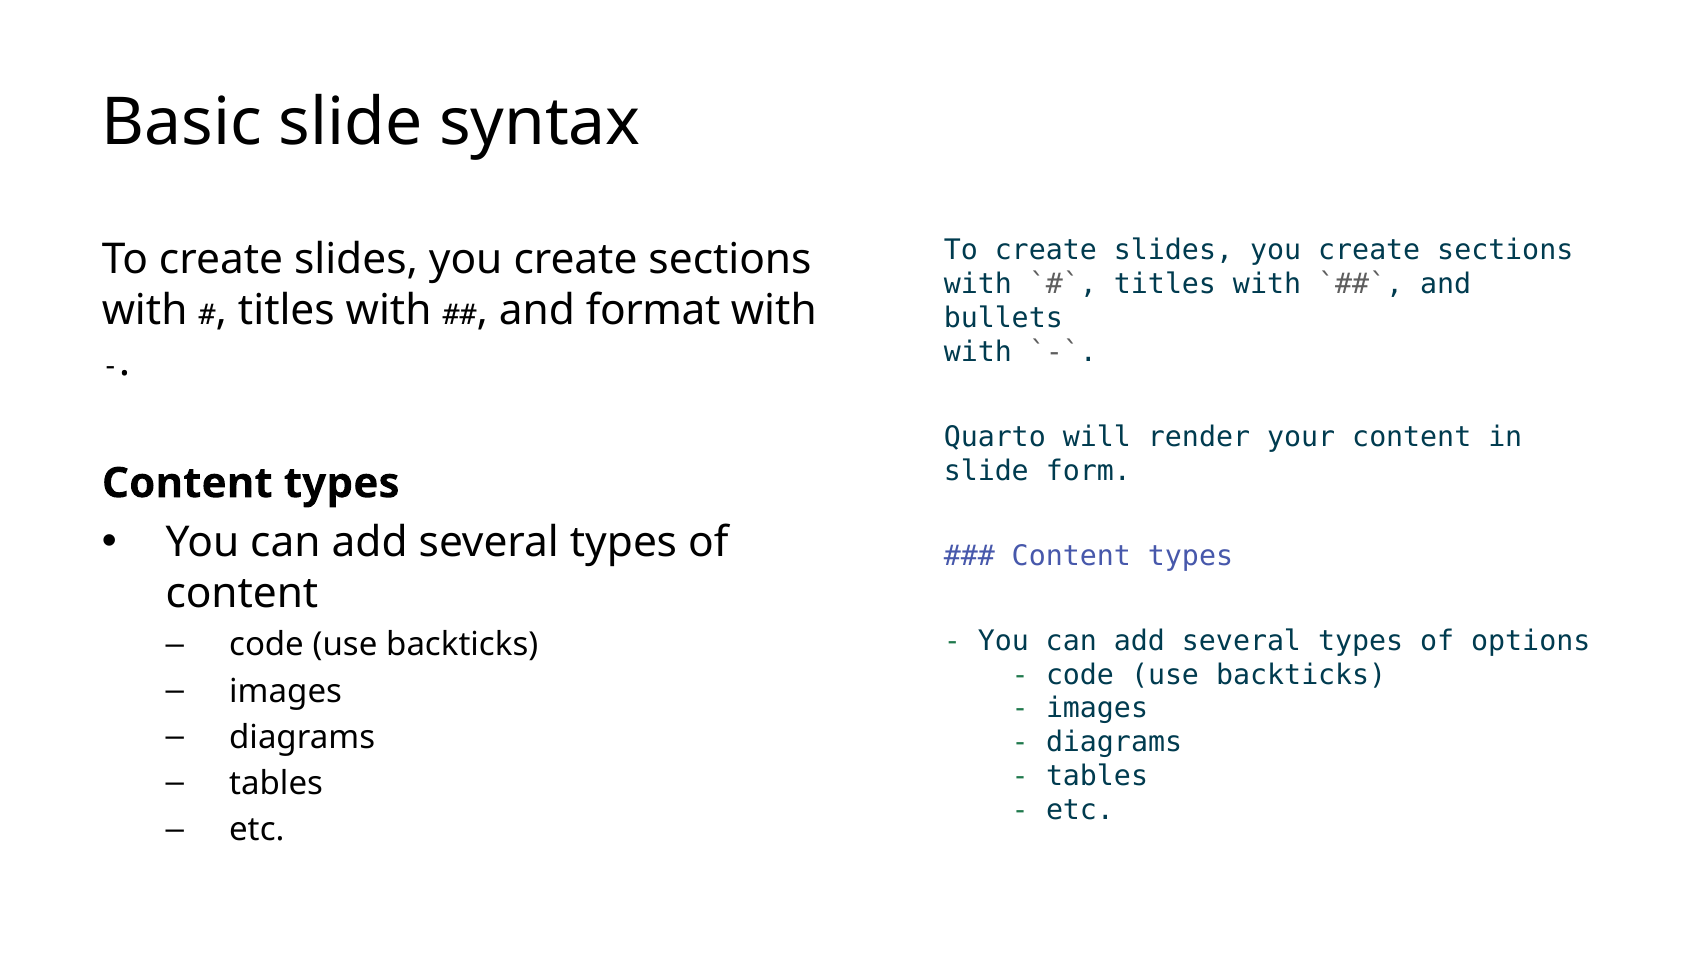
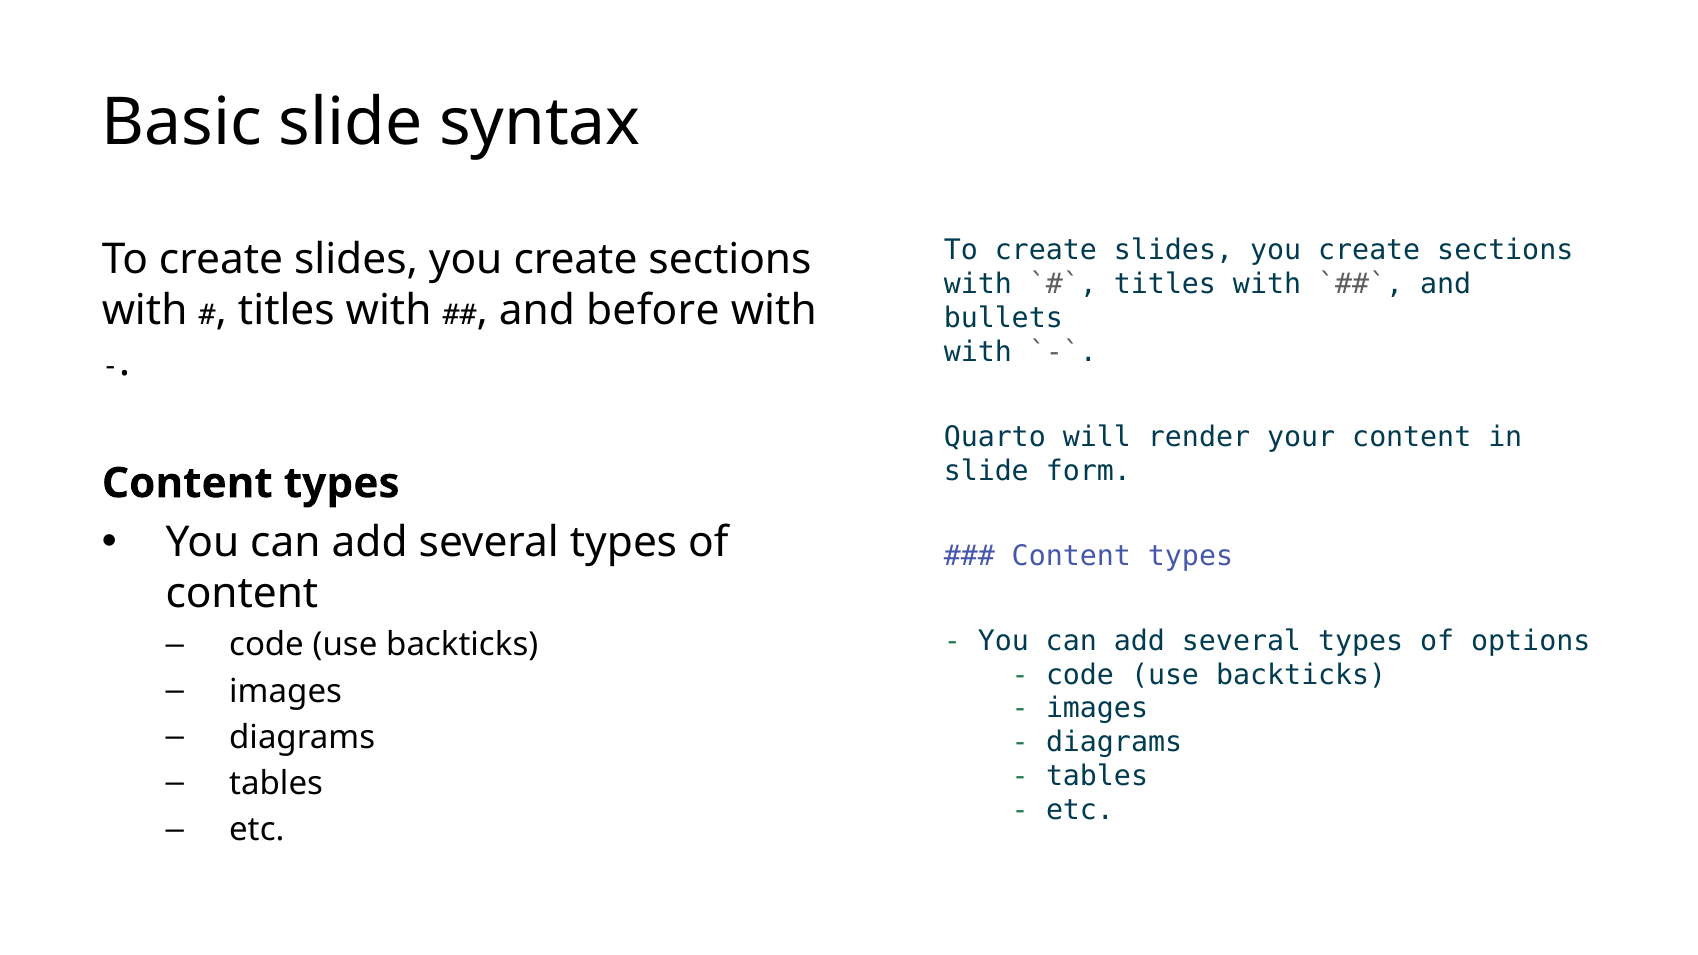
format: format -> before
